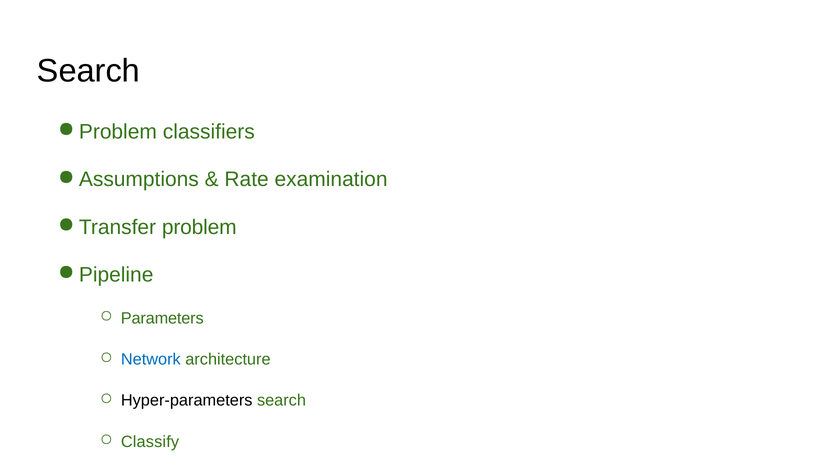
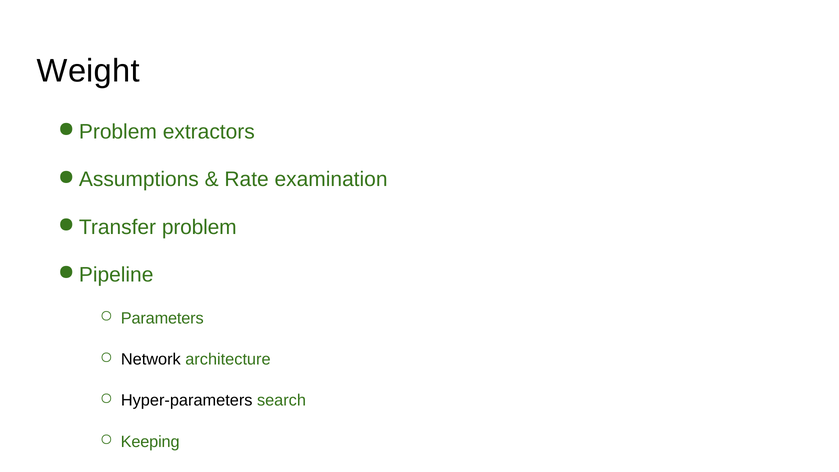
Search at (89, 71): Search -> Weight
classifiers: classifiers -> extractors
Network colour: blue -> black
Classify: Classify -> Keeping
